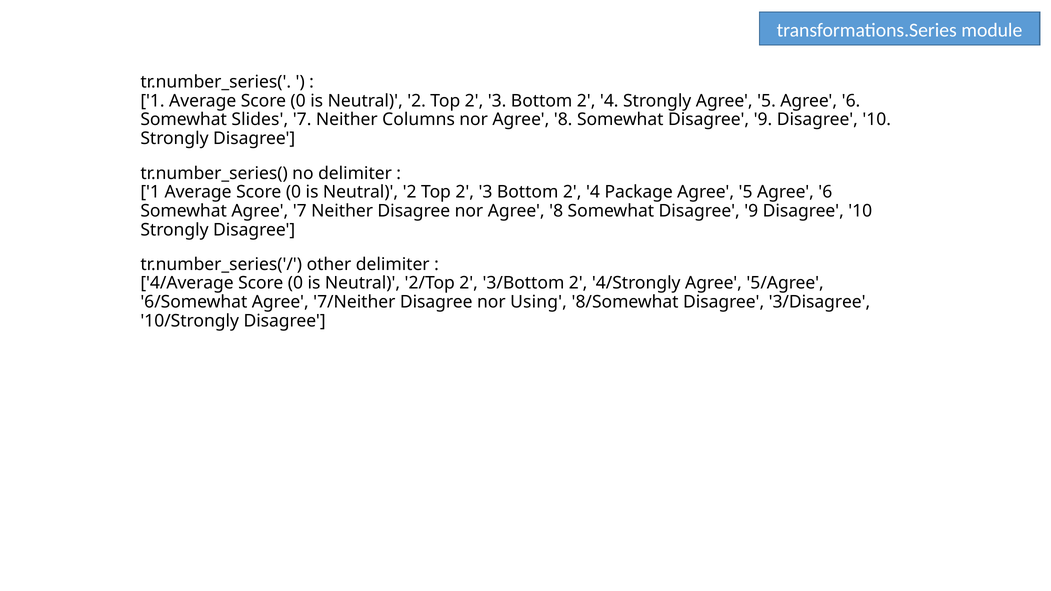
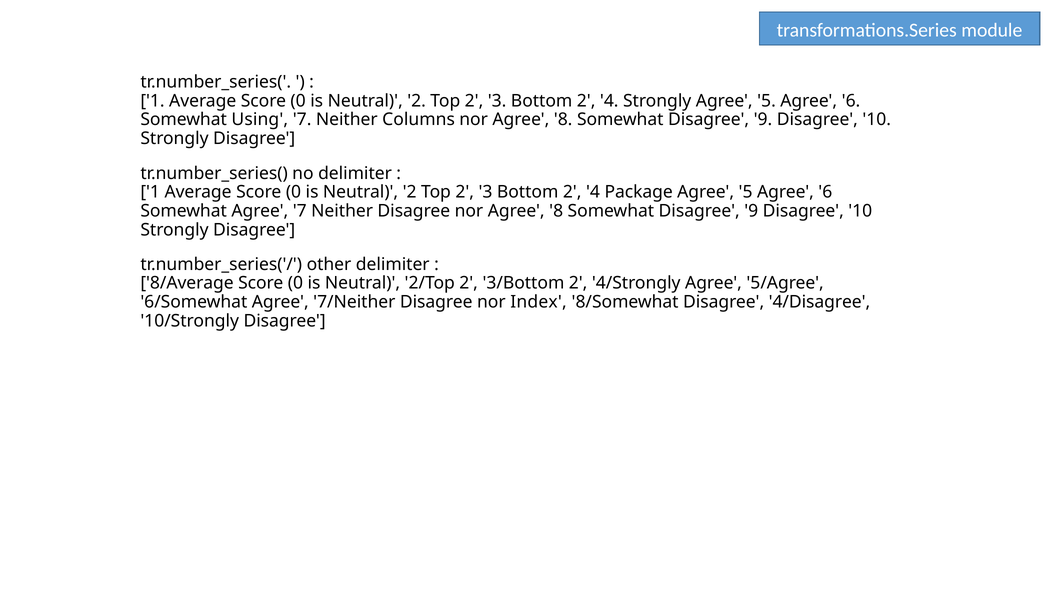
Slides: Slides -> Using
4/Average: 4/Average -> 8/Average
Using: Using -> Index
3/Disagree: 3/Disagree -> 4/Disagree
